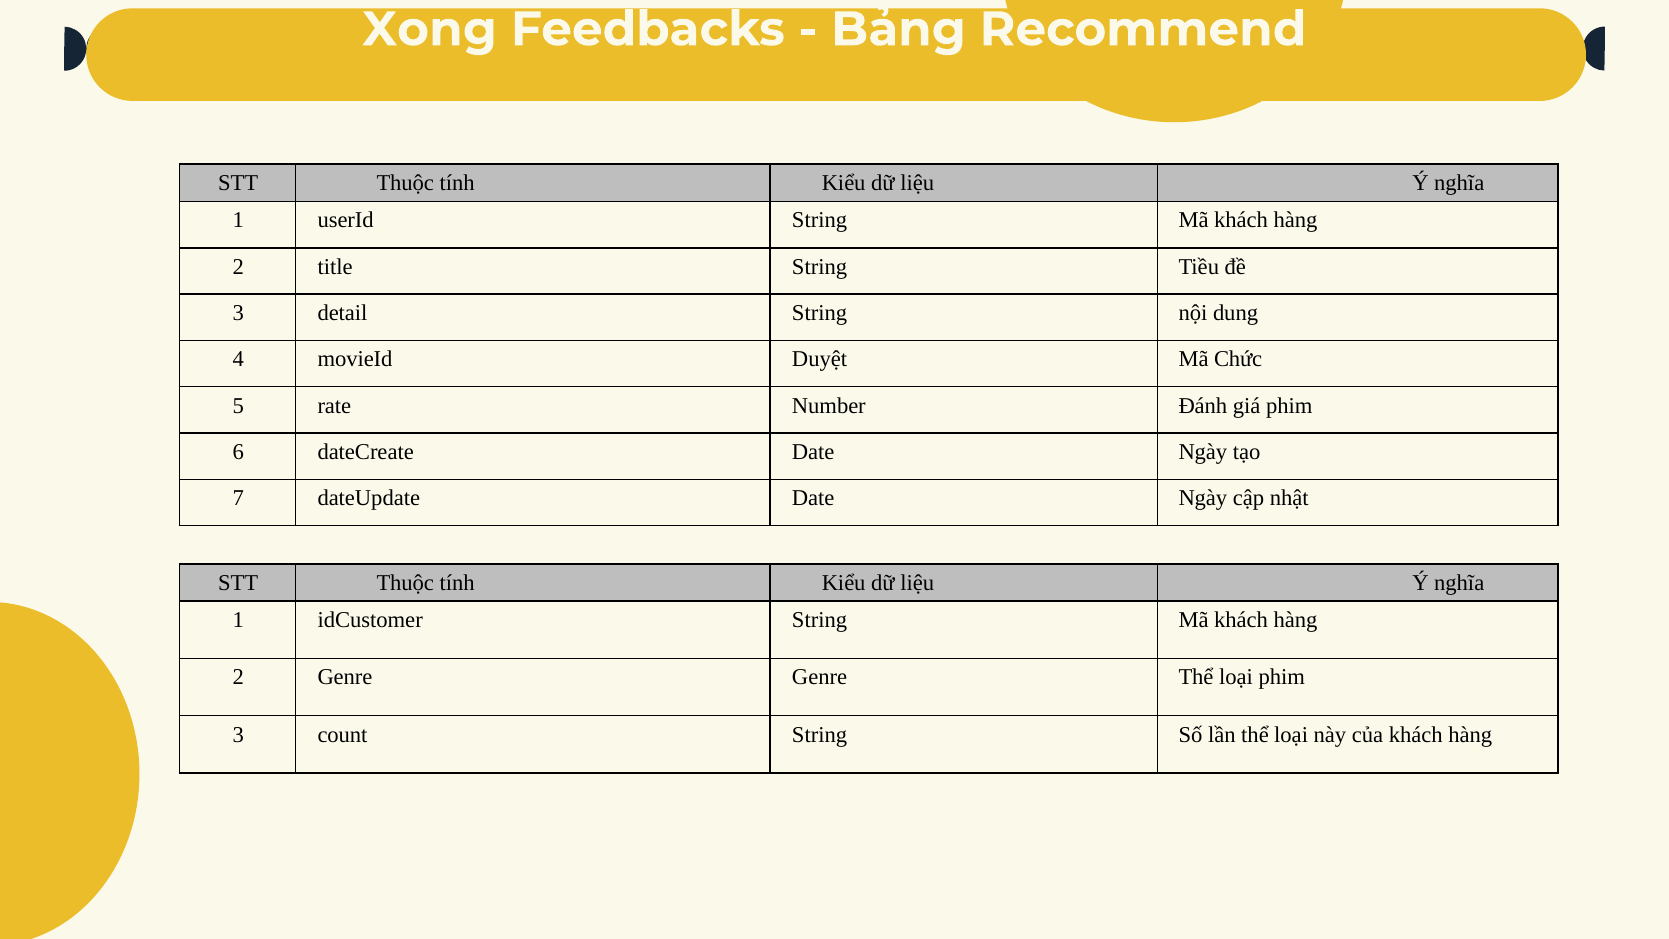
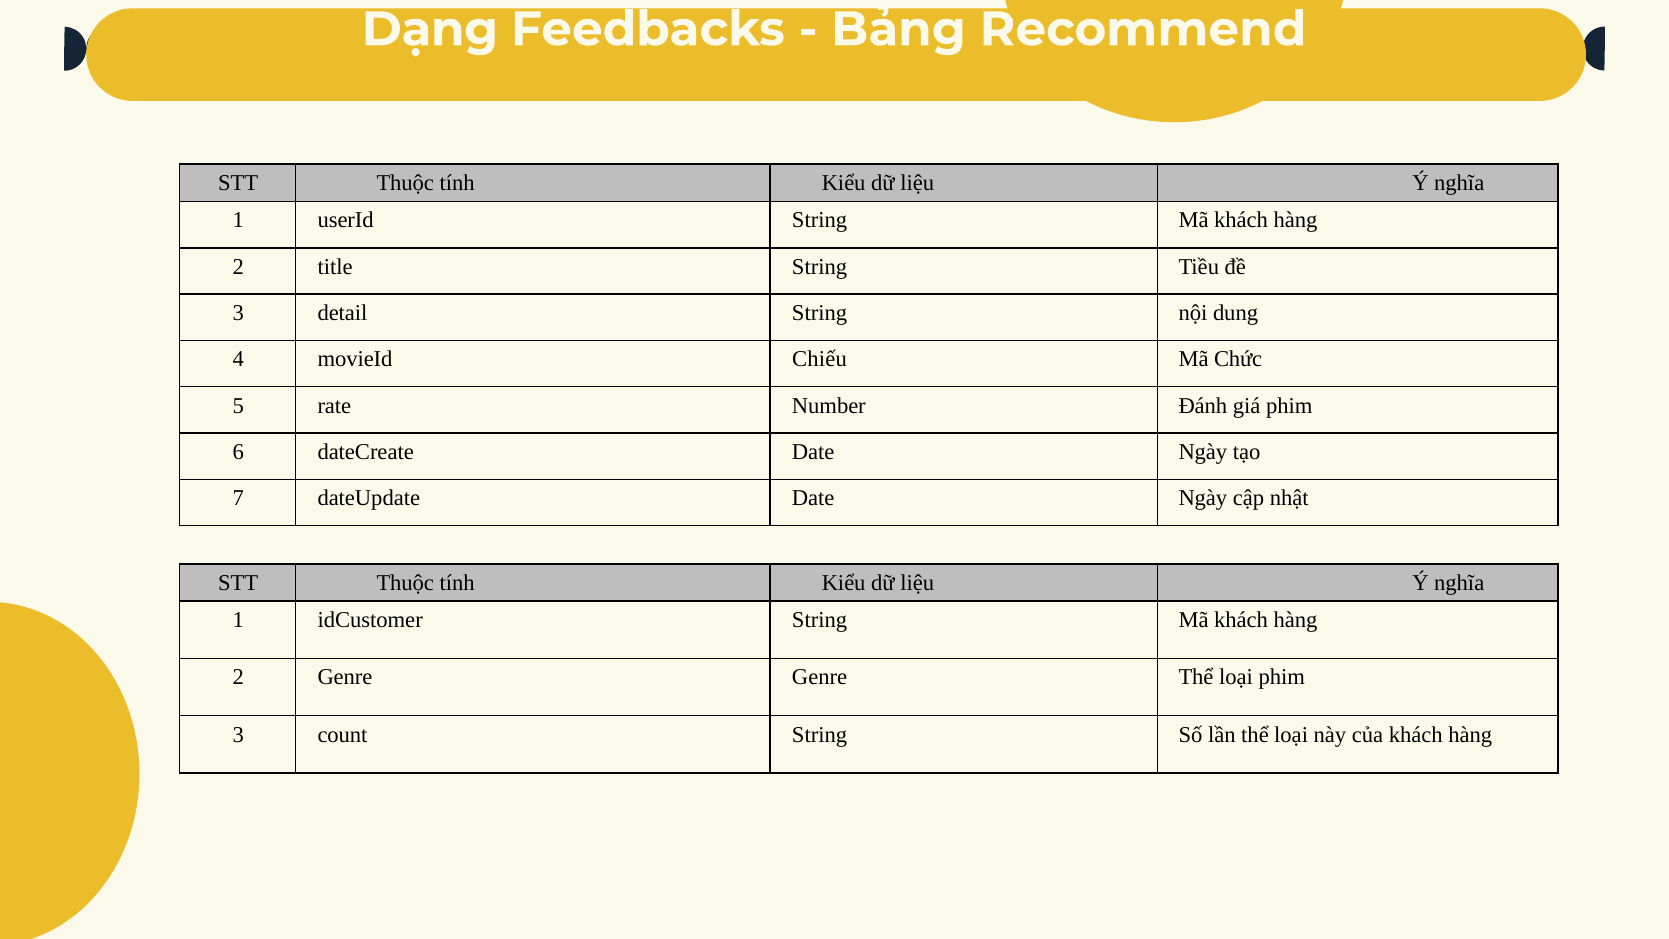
Xong: Xong -> Dạng
Duyệt: Duyệt -> Chiếu
